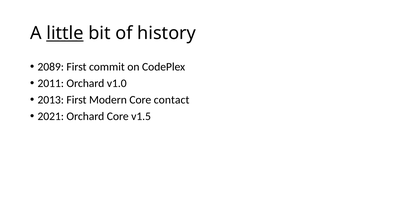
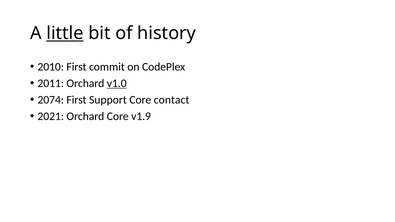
2089: 2089 -> 2010
v1.0 underline: none -> present
2013: 2013 -> 2074
Modern: Modern -> Support
v1.5: v1.5 -> v1.9
